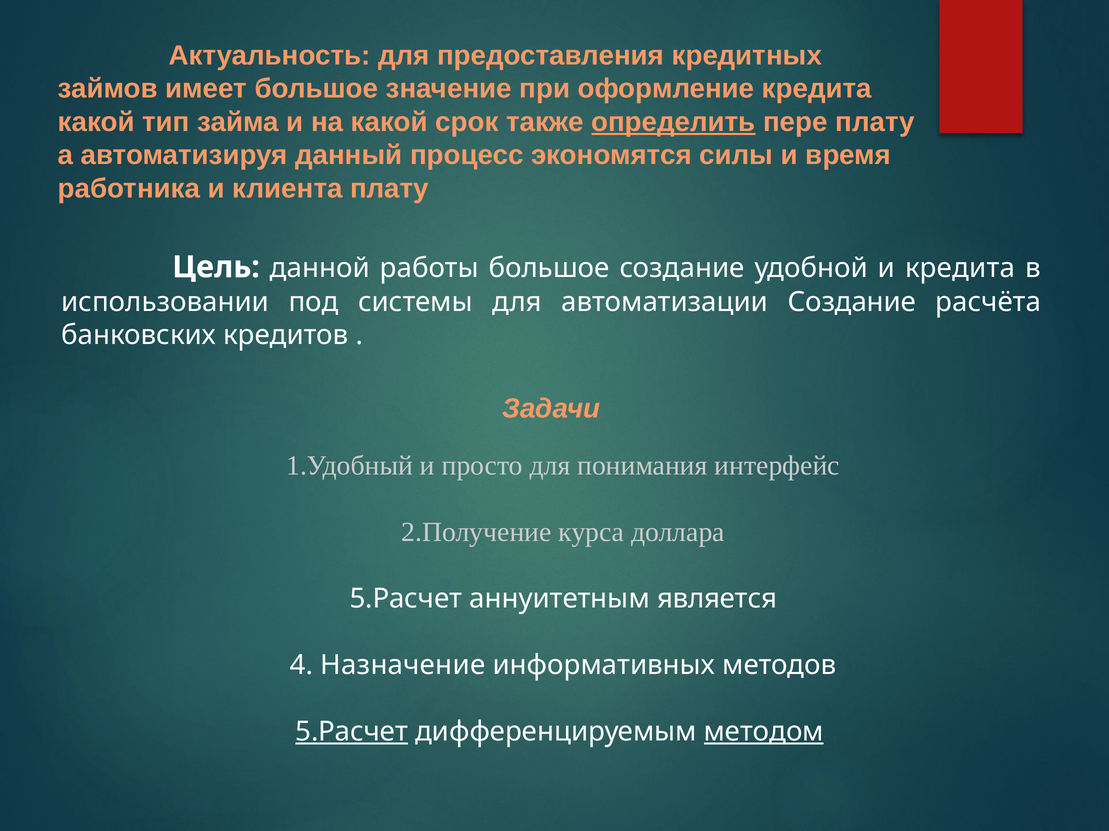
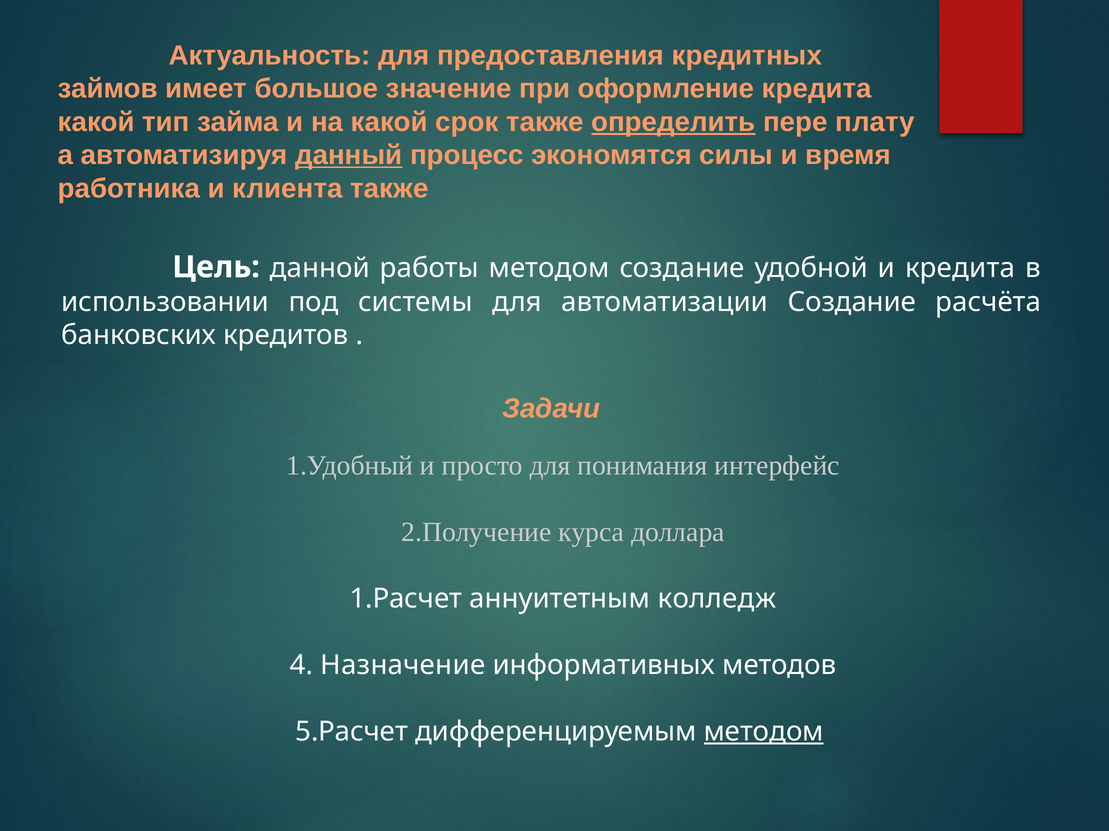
данный underline: none -> present
клиента плату: плату -> также
работы большое: большое -> методом
5.Расчет at (406, 599): 5.Расчет -> 1.Расчет
является: является -> колледж
5.Расчет at (352, 732) underline: present -> none
